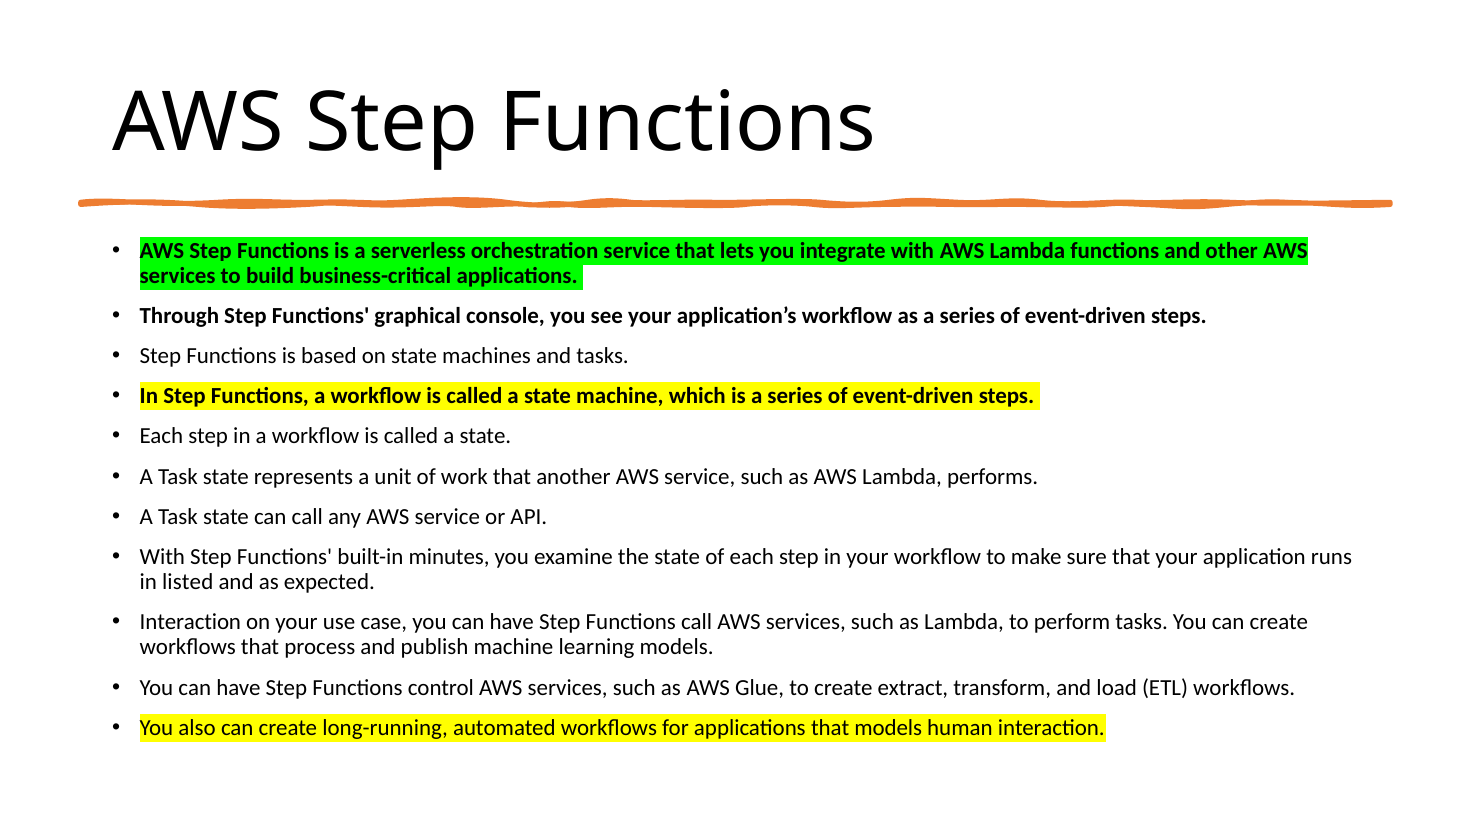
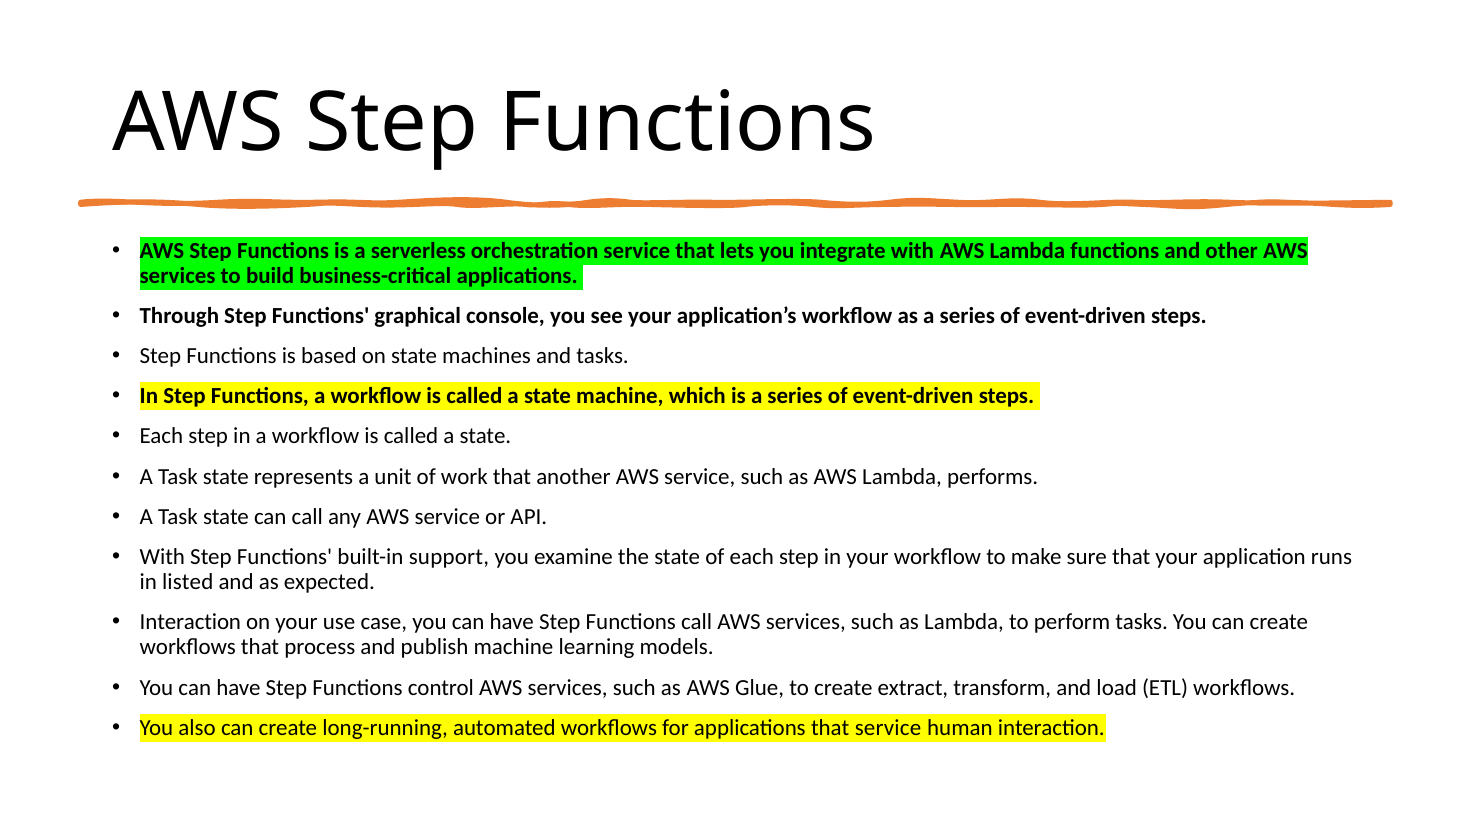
minutes: minutes -> support
that models: models -> service
